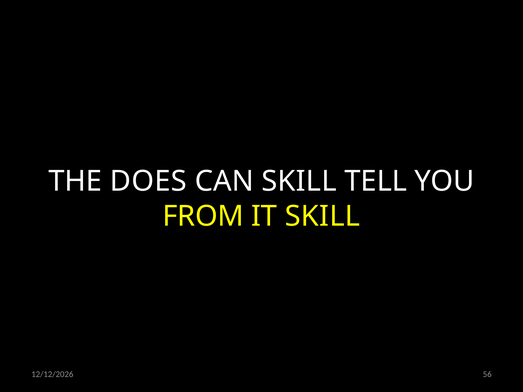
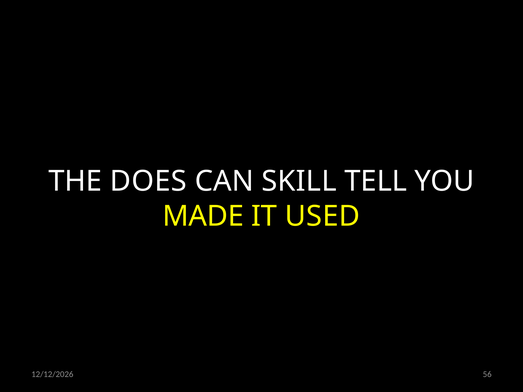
FROM: FROM -> MADE
IT SKILL: SKILL -> USED
